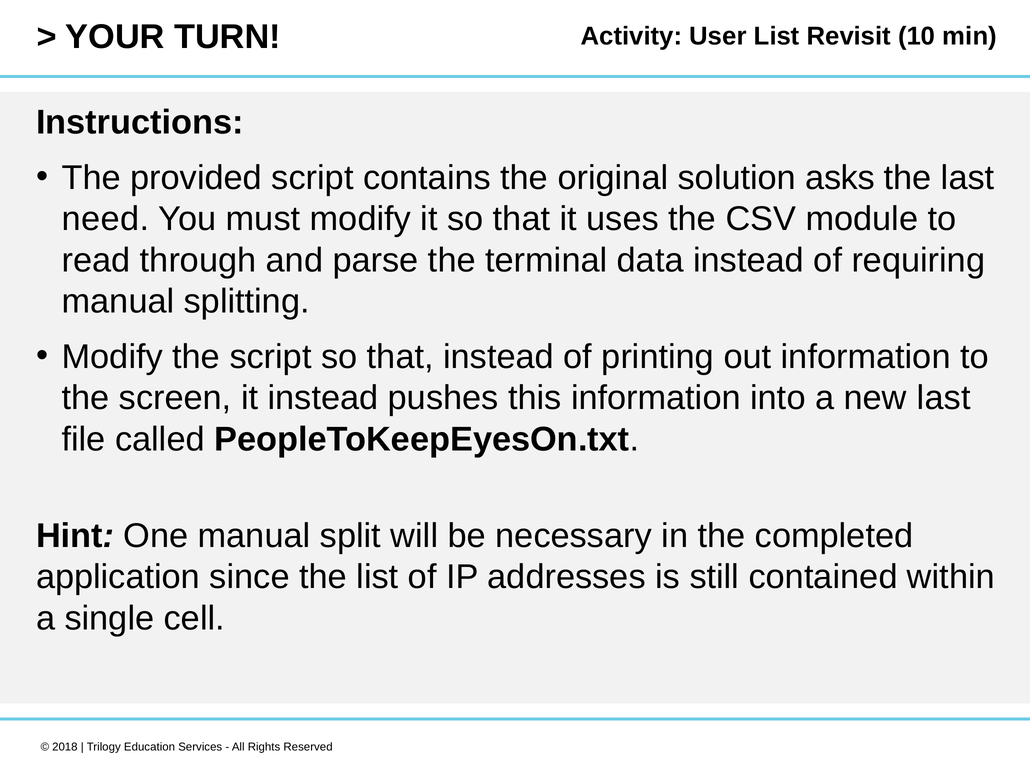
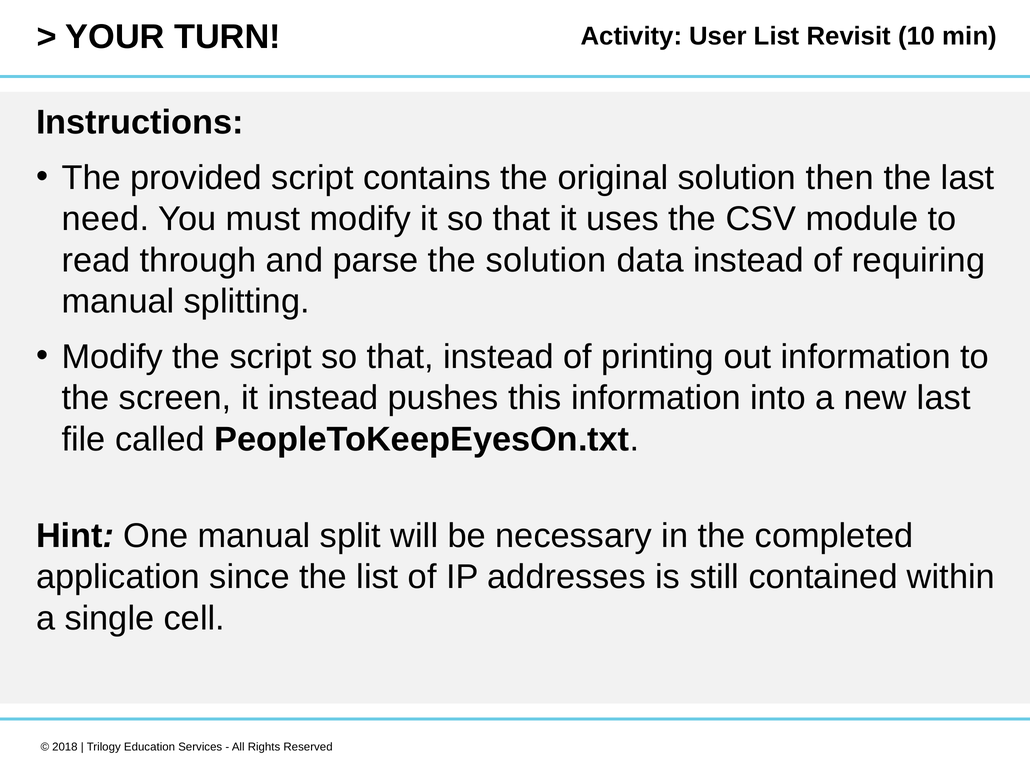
asks: asks -> then
the terminal: terminal -> solution
